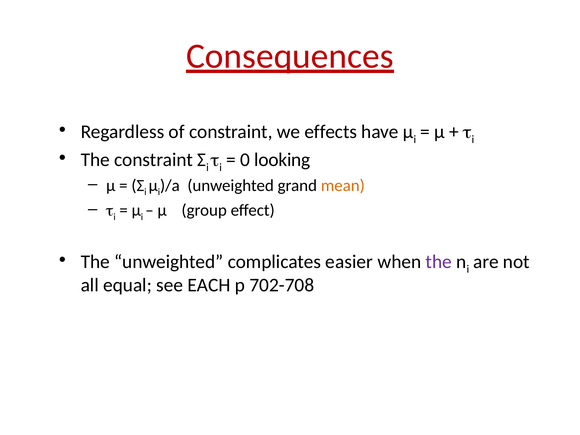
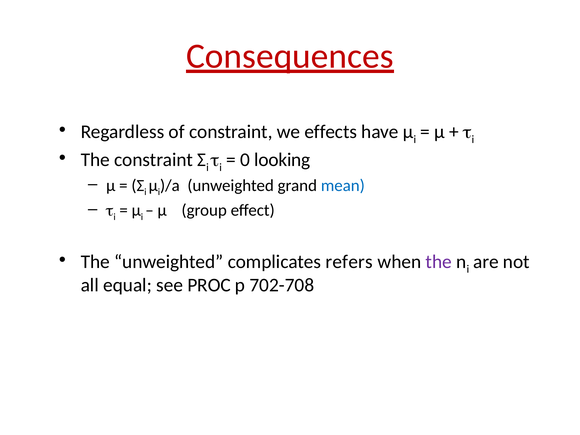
mean colour: orange -> blue
easier: easier -> refers
EACH: EACH -> PROC
